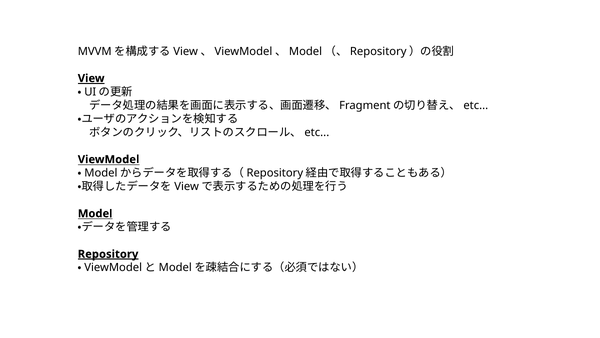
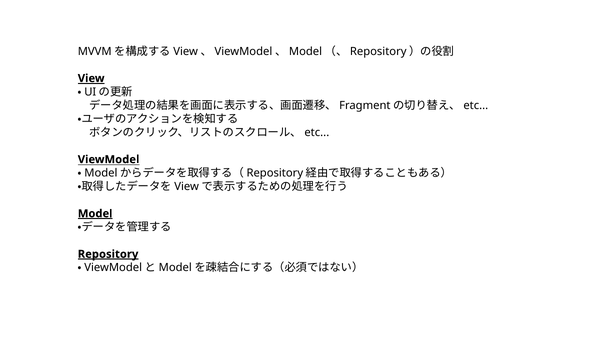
Model underline: none -> present
